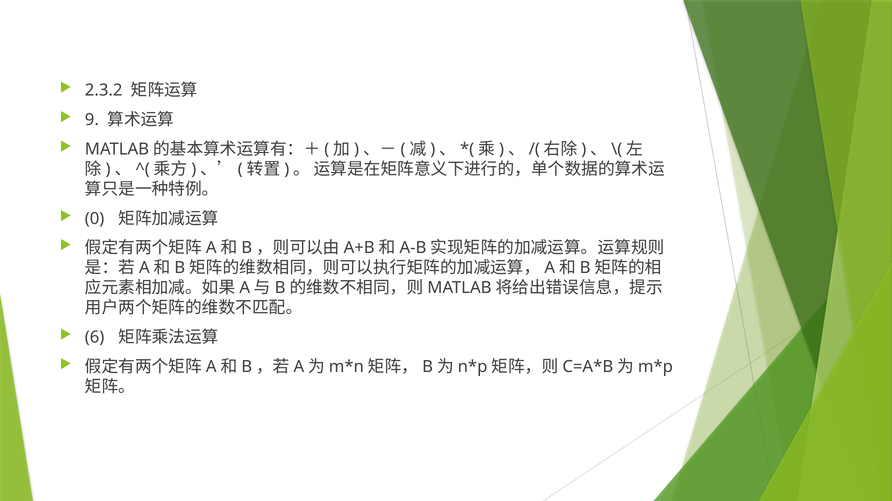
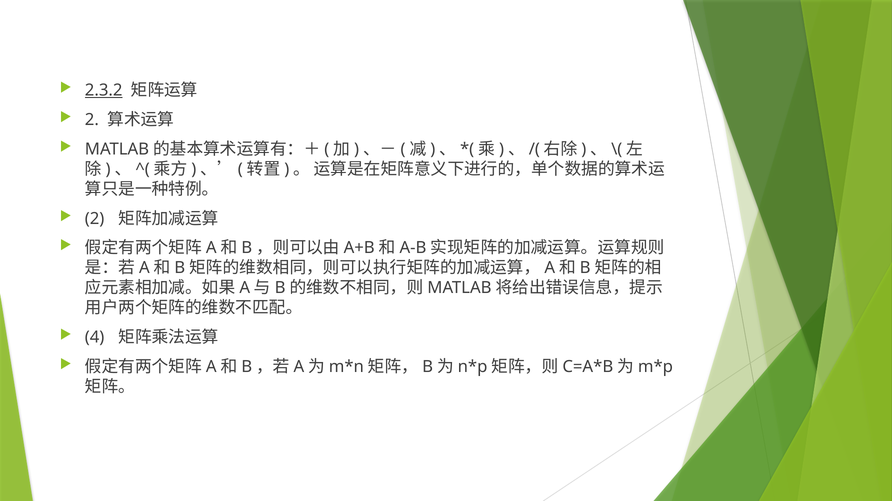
2.3.2 underline: none -> present
9 at (92, 120): 9 -> 2
0 at (95, 219): 0 -> 2
6: 6 -> 4
